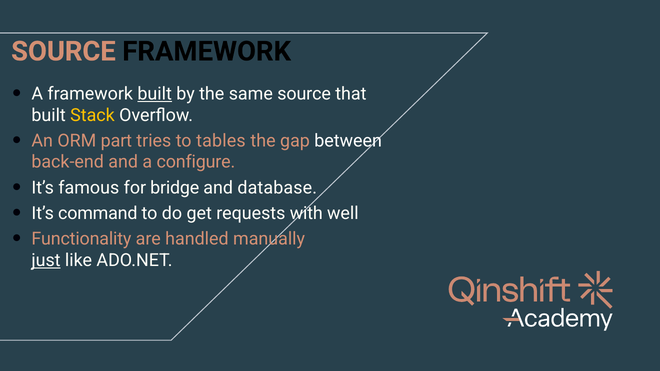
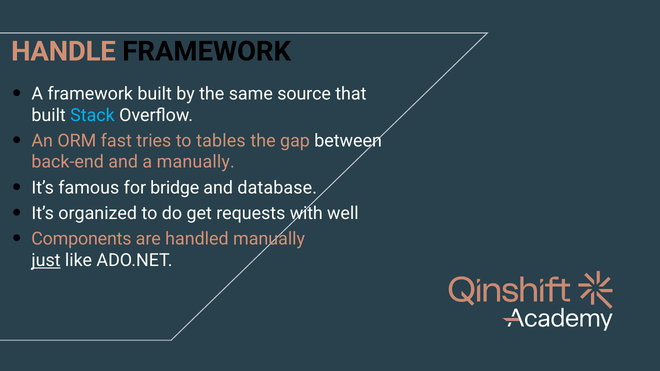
SOURCE at (63, 51): SOURCE -> HANDLE
built at (155, 94) underline: present -> none
Stack colour: yellow -> light blue
part: part -> fast
a configure: configure -> manually
command: command -> organized
Functionality: Functionality -> Components
